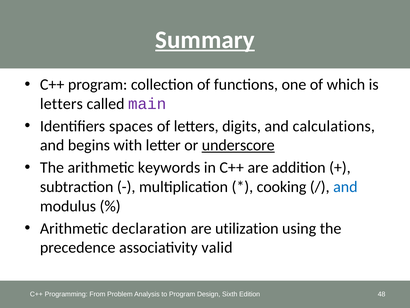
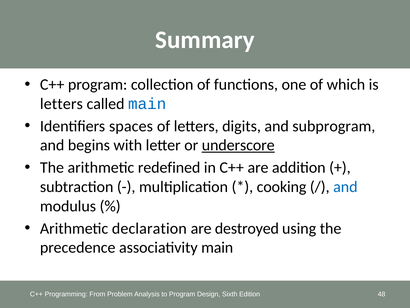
Summary underline: present -> none
main at (147, 104) colour: purple -> blue
calculations: calculations -> subprogram
keywords: keywords -> redefined
utilization: utilization -> destroyed
associativity valid: valid -> main
